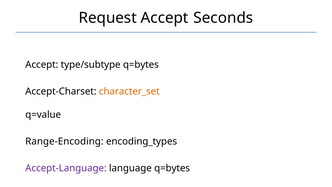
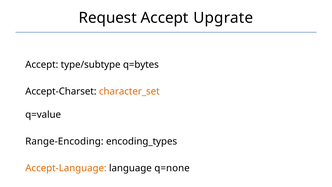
Seconds: Seconds -> Upgrate
Accept-Language colour: purple -> orange
language q=bytes: q=bytes -> q=none
